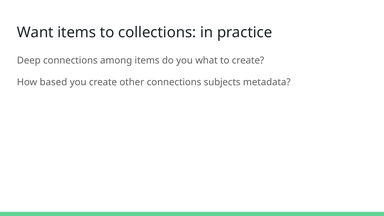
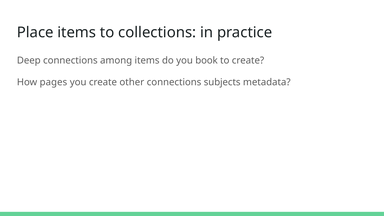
Want: Want -> Place
what: what -> book
based: based -> pages
